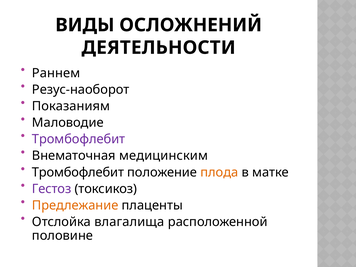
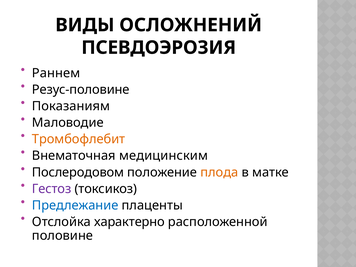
ДЕЯТЕЛЬНОСТИ: ДЕЯТЕЛЬНОСТИ -> ПСЕВДОЭРОЗИЯ
Резус-наоборот: Резус-наоборот -> Резус-половине
Тромбофлебит at (79, 139) colour: purple -> orange
Тромбофлебит at (78, 172): Тромбофлебит -> Послеродовом
Предлежание colour: orange -> blue
влагалища: влагалища -> характерно
